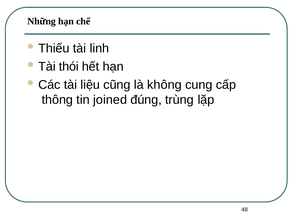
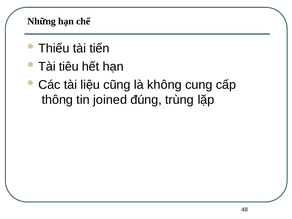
linh: linh -> tiến
thói: thói -> tiêu
